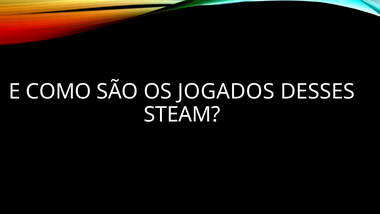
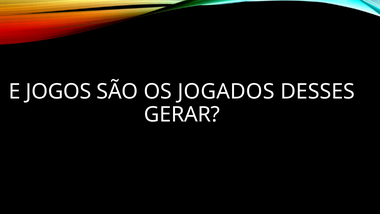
COMO: COMO -> JOGOS
STEAM: STEAM -> GERAR
